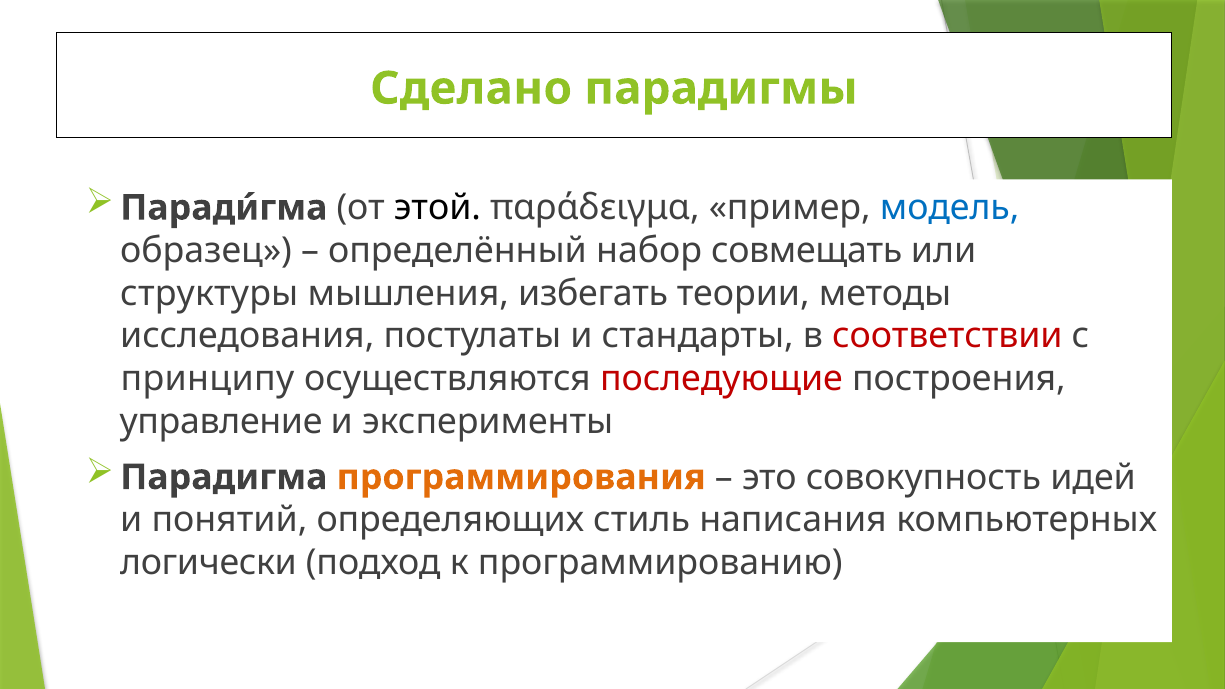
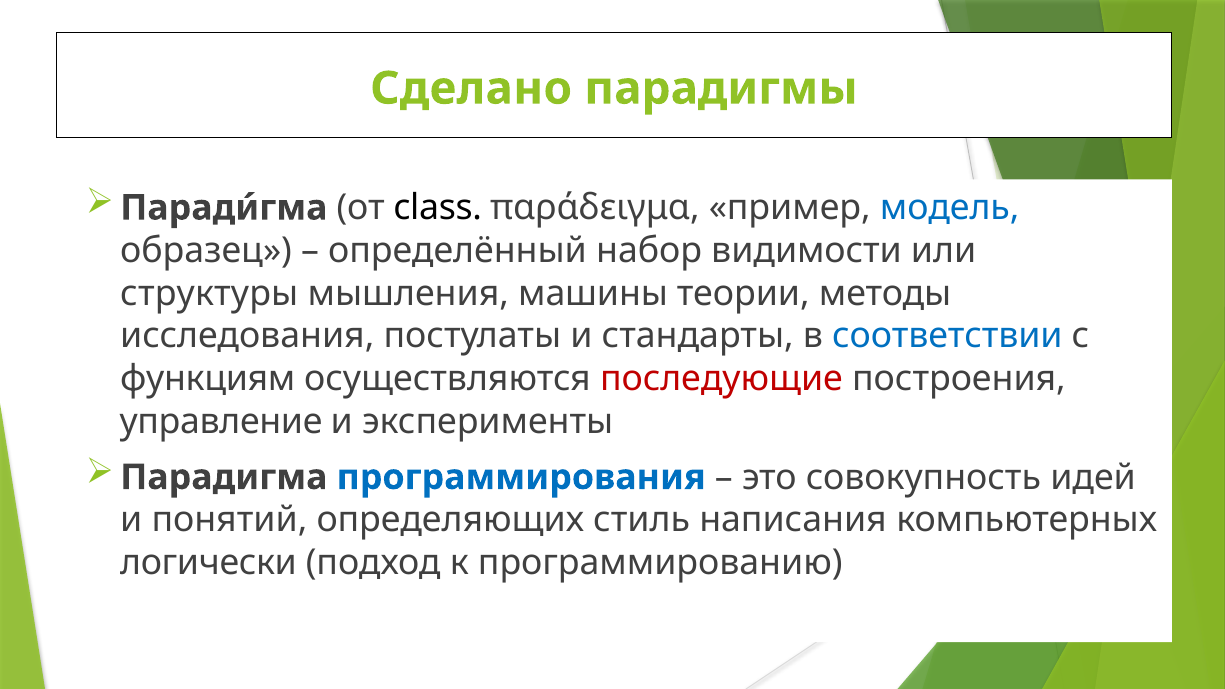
этой: этой -> class
совмещать: совмещать -> видимости
избегать: избегать -> машины
соответствии colour: red -> blue
принципу: принципу -> функциям
программирования colour: orange -> blue
